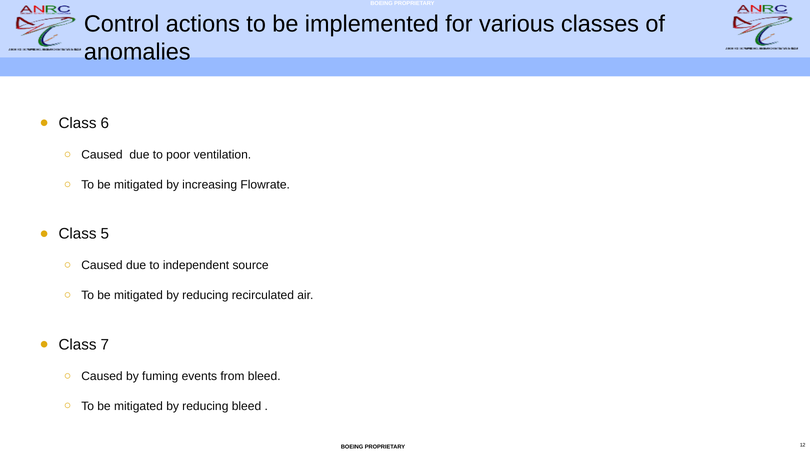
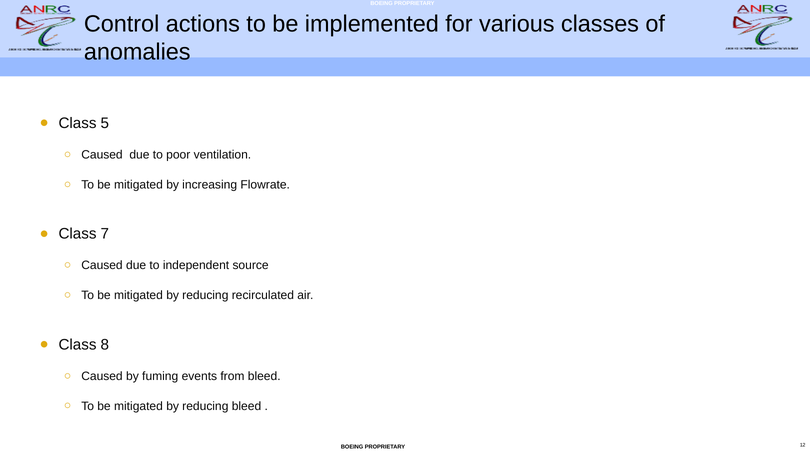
6: 6 -> 5
5: 5 -> 7
7: 7 -> 8
